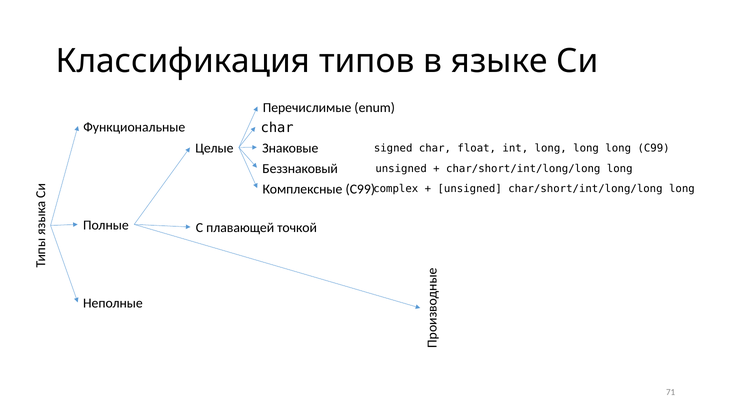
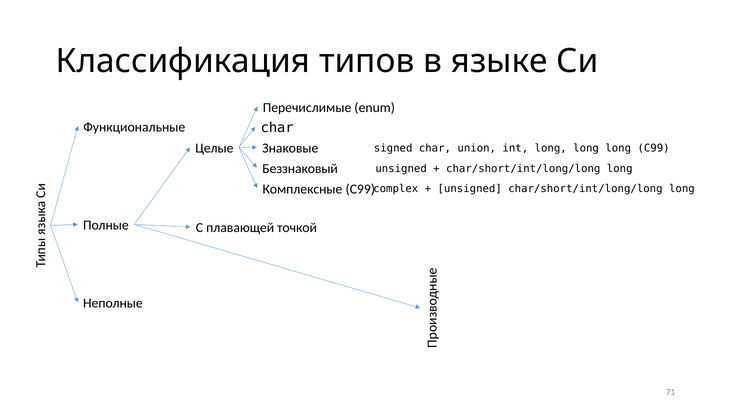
float: float -> union
